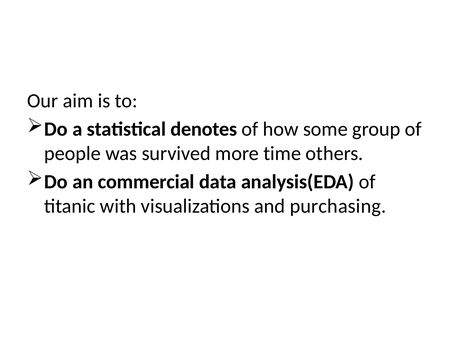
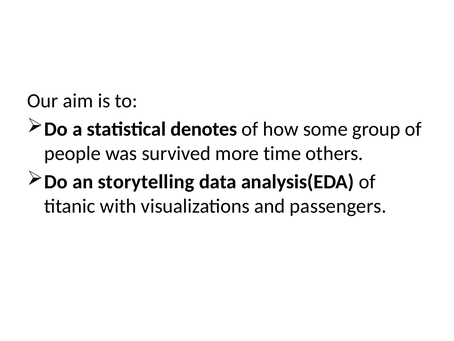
commercial: commercial -> storytelling
purchasing: purchasing -> passengers
